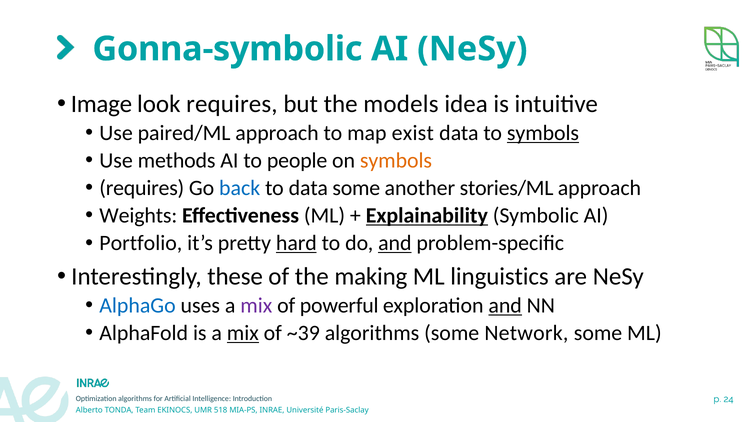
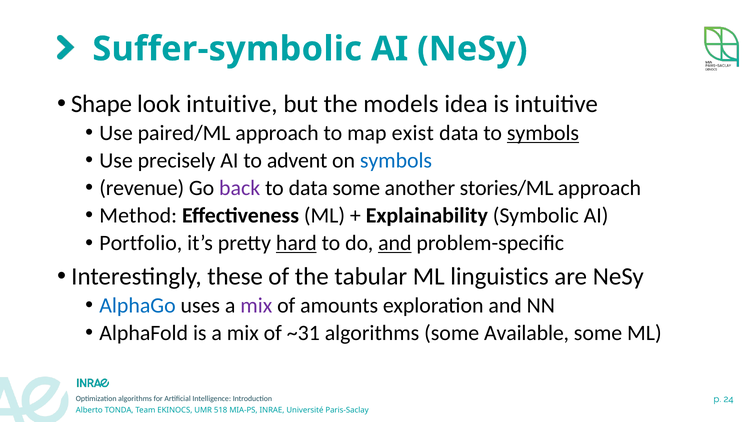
Gonna-symbolic: Gonna-symbolic -> Suffer-symbolic
Image: Image -> Shape
look requires: requires -> intuitive
methods: methods -> precisely
people: people -> advent
symbols at (396, 161) colour: orange -> blue
requires at (142, 188): requires -> revenue
back colour: blue -> purple
Weights: Weights -> Method
Explainability underline: present -> none
making: making -> tabular
powerful: powerful -> amounts
and at (505, 305) underline: present -> none
mix at (243, 333) underline: present -> none
~39: ~39 -> ~31
Network: Network -> Available
